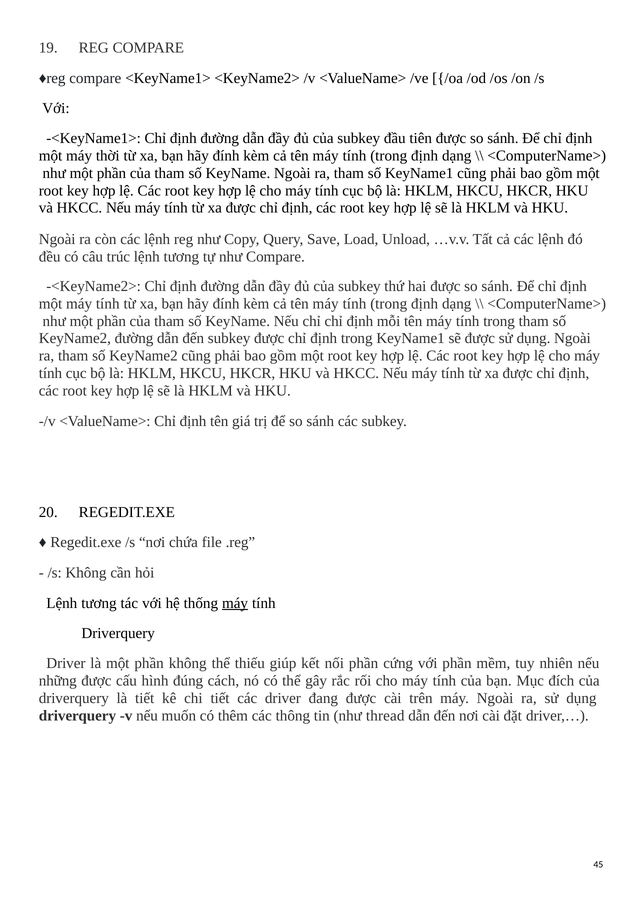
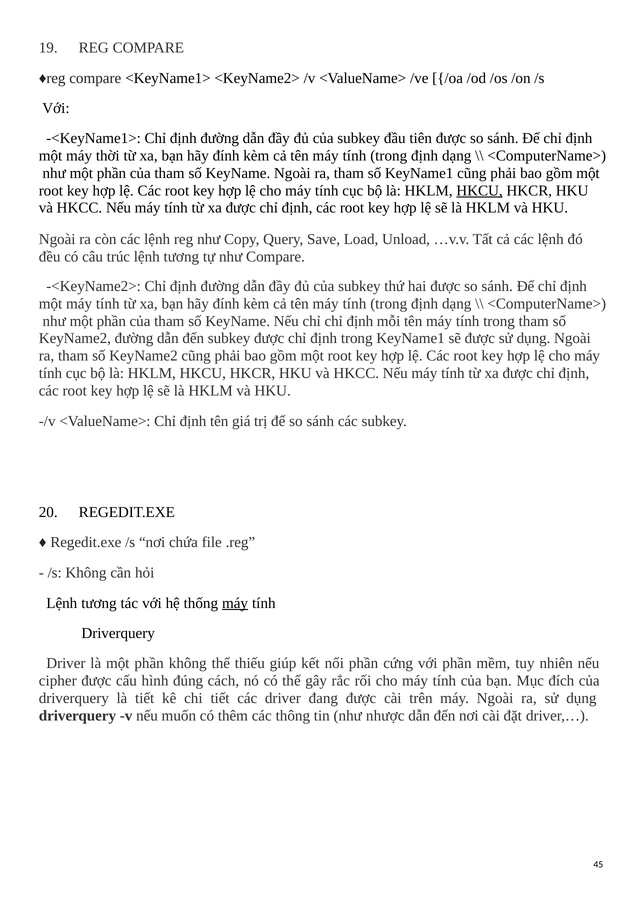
HKCU at (480, 190) underline: none -> present
những: những -> cipher
thread: thread -> nhược
